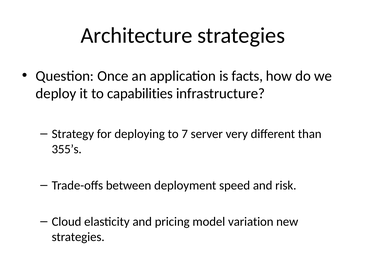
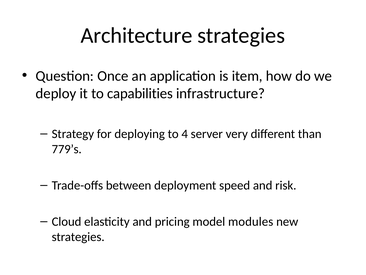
facts: facts -> item
7: 7 -> 4
355’s: 355’s -> 779’s
variation: variation -> modules
